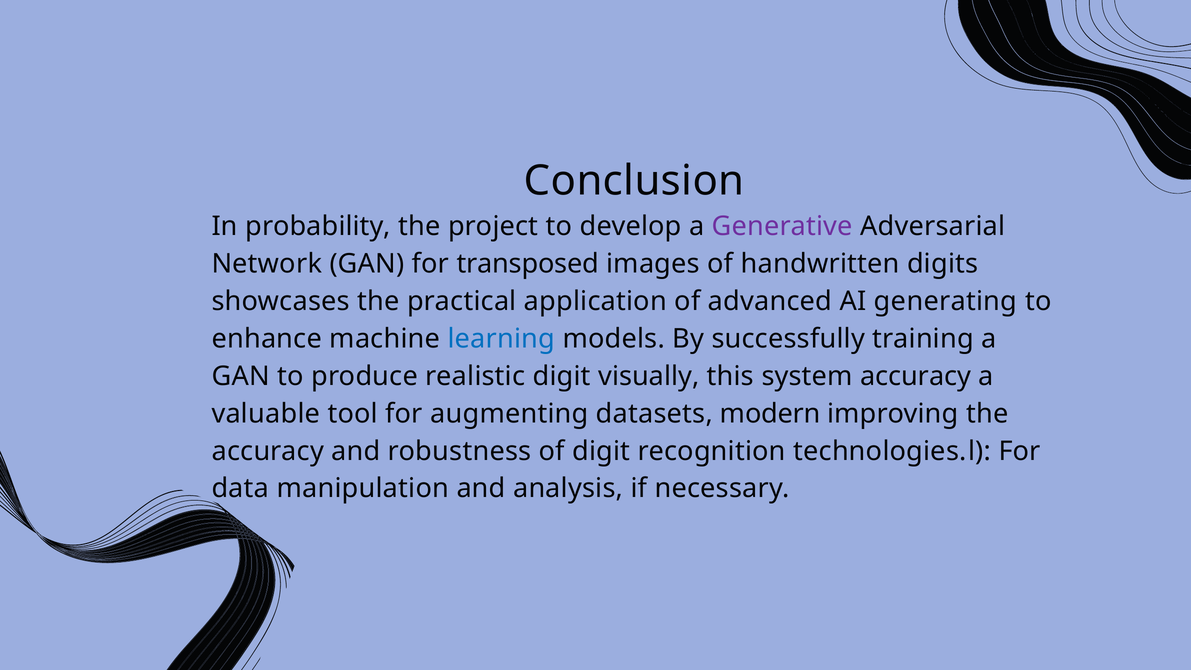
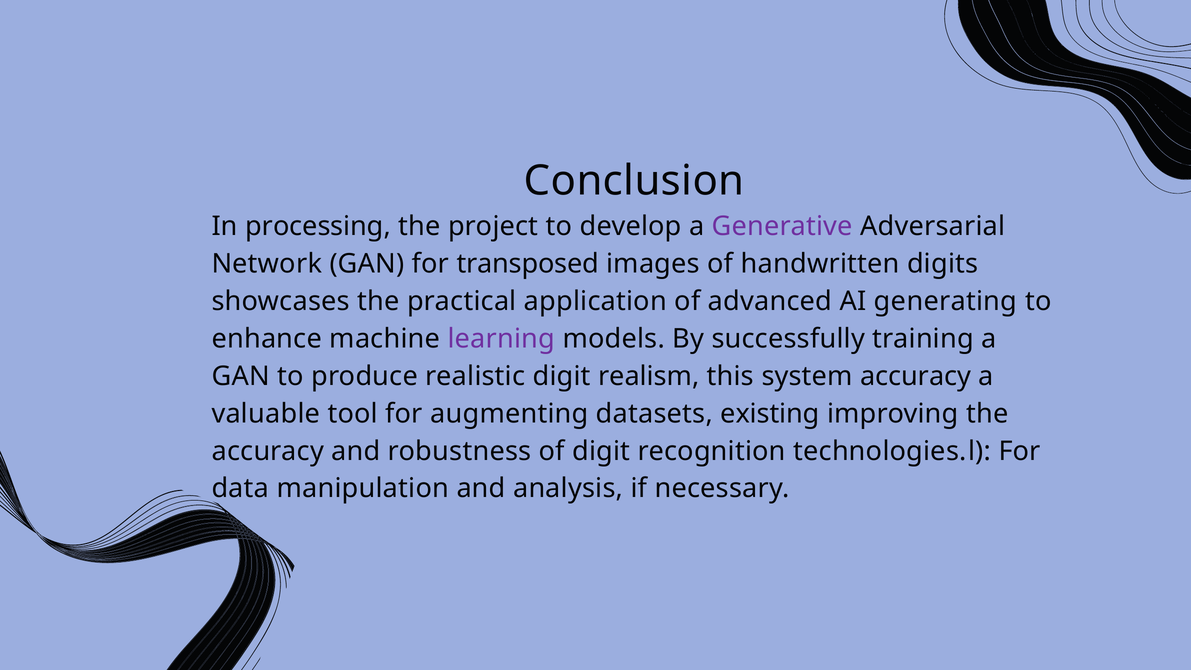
probability: probability -> processing
learning colour: blue -> purple
visually: visually -> realism
modern: modern -> existing
